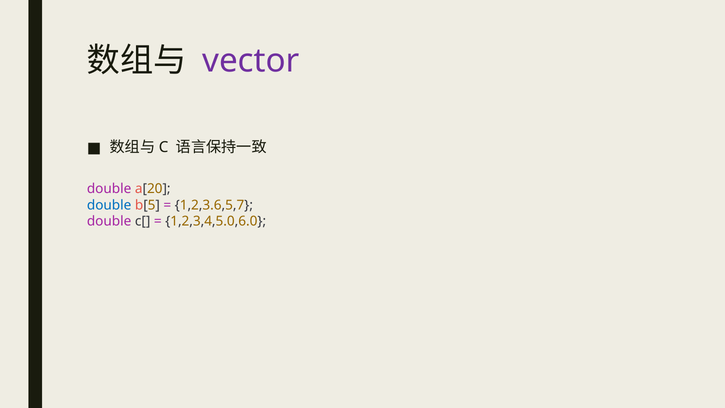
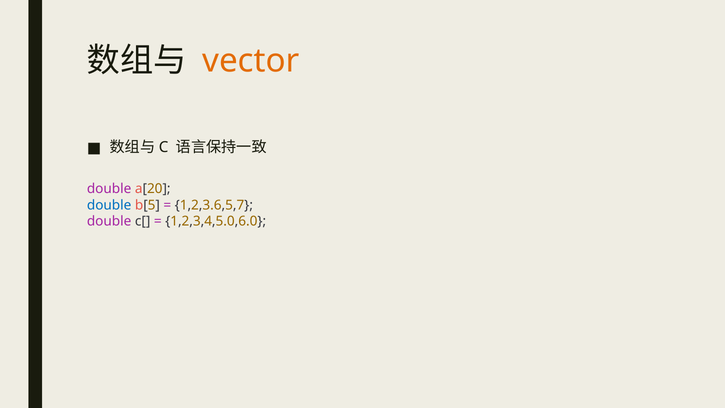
vector colour: purple -> orange
